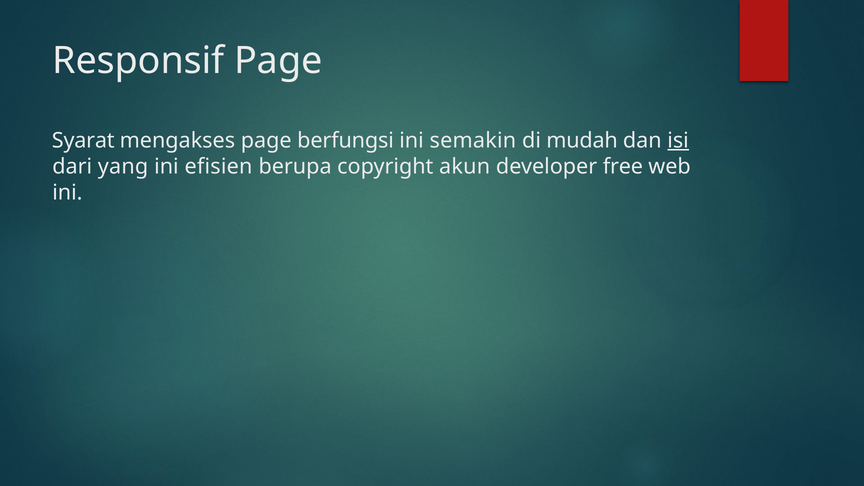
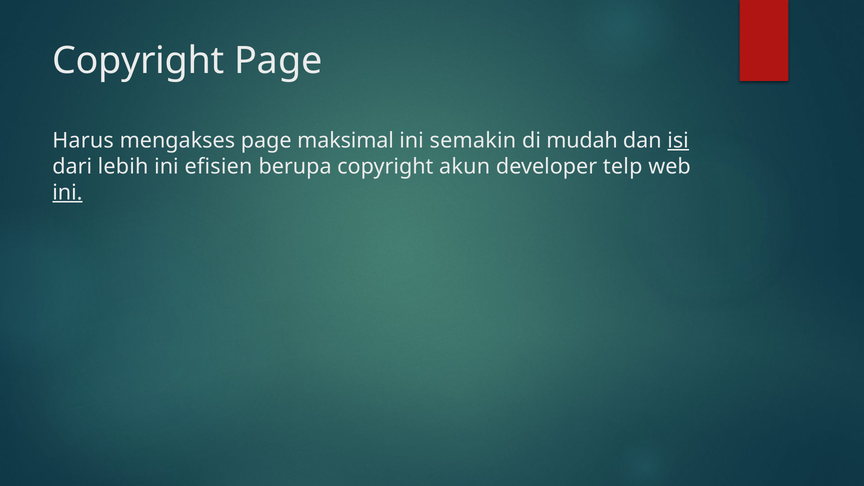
Responsif at (138, 61): Responsif -> Copyright
Syarat: Syarat -> Harus
berfungsi: berfungsi -> maksimal
yang: yang -> lebih
free: free -> telp
ini at (67, 192) underline: none -> present
